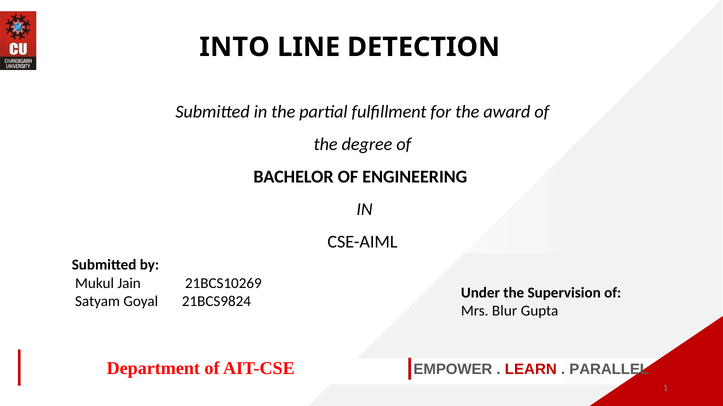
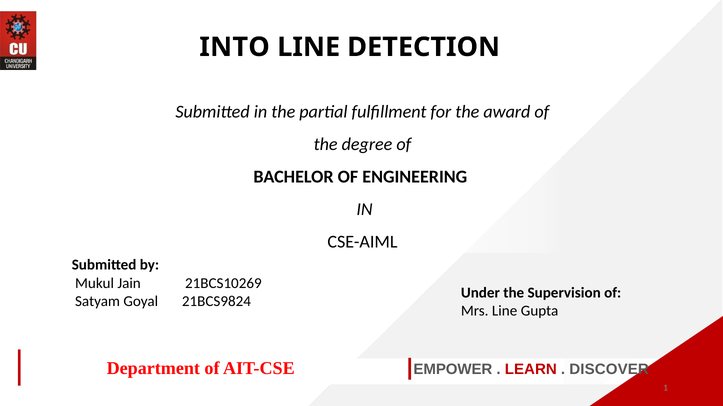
Mrs Blur: Blur -> Line
PARALLEL: PARALLEL -> DISCOVER
